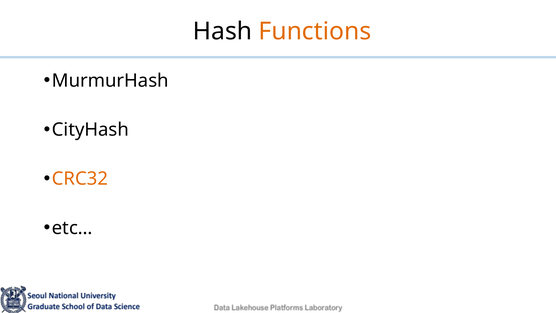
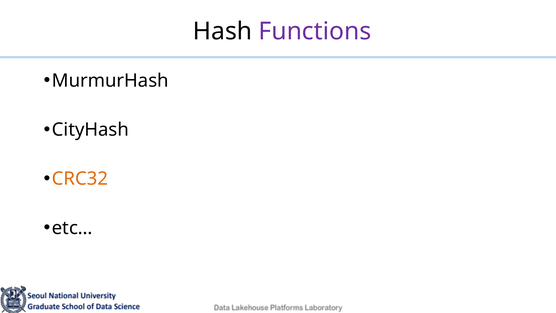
Functions colour: orange -> purple
